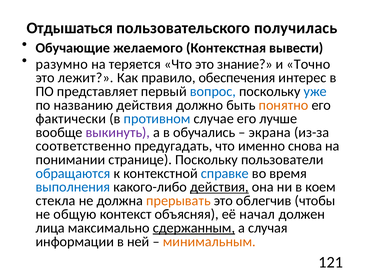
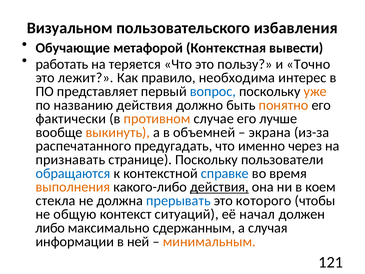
Отдышаться: Отдышаться -> Визуальном
получилась: получилась -> избавления
желаемого: желаемого -> метафорой
разумно: разумно -> работать
знание: знание -> пользу
обеспечения: обеспечения -> необходима
уже colour: blue -> orange
противном colour: blue -> orange
выкинуть colour: purple -> orange
обучались: обучались -> объемней
соответственно: соответственно -> распечатанного
снова: снова -> через
понимании: понимании -> признавать
выполнения colour: blue -> orange
прерывать colour: orange -> blue
облегчив: облегчив -> которого
объясняя: объясняя -> ситуаций
лица: лица -> либо
сдержанным underline: present -> none
